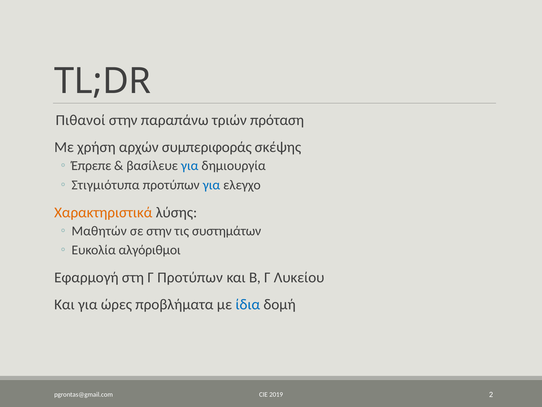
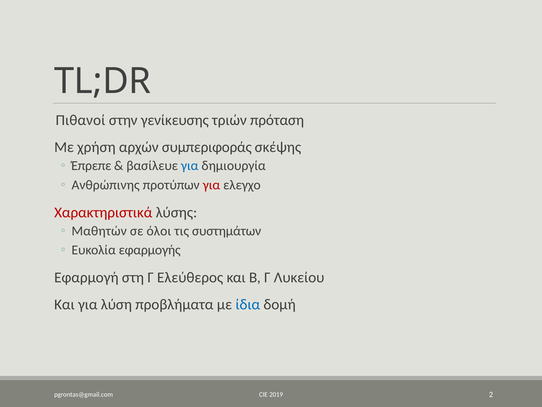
παραπάνω: παραπάνω -> γενίκευσης
Στιγμιότυπα: Στιγμιότυπα -> Ανθρώπινης
για at (211, 185) colour: blue -> red
Χαρακτηριστικά colour: orange -> red
σε στην: στην -> όλοι
αλγόριθμοι: αλγόριθμοι -> εφαρμογής
Γ Προτύπων: Προτύπων -> Ελεύθερος
ώρες: ώρες -> λύση
